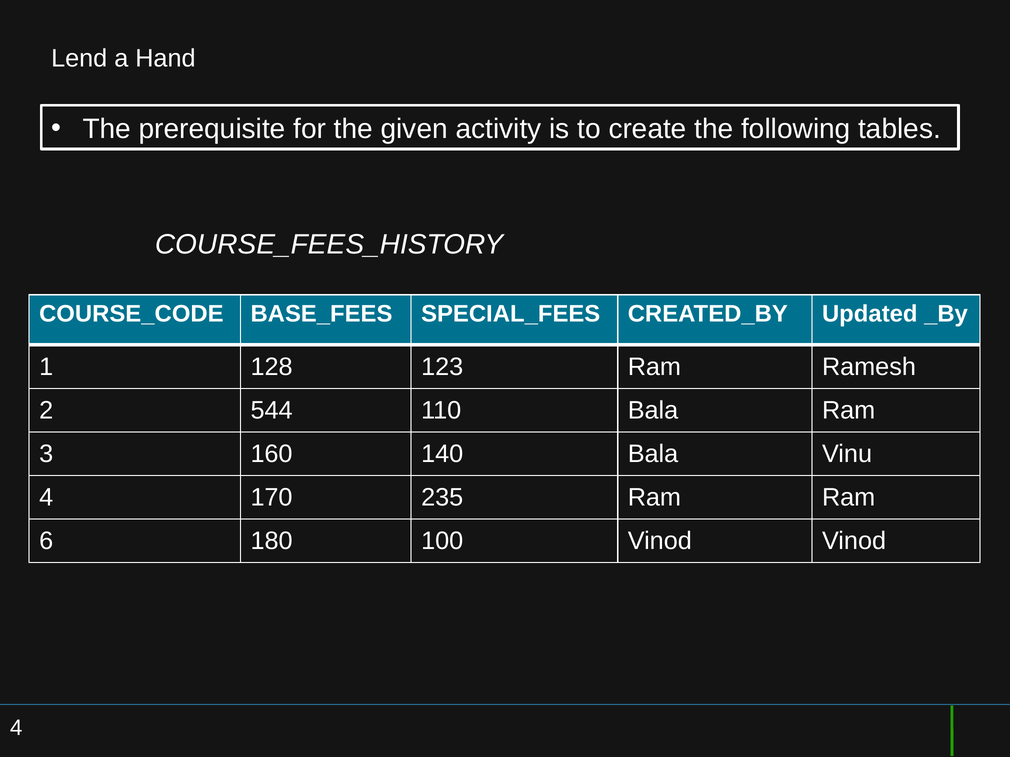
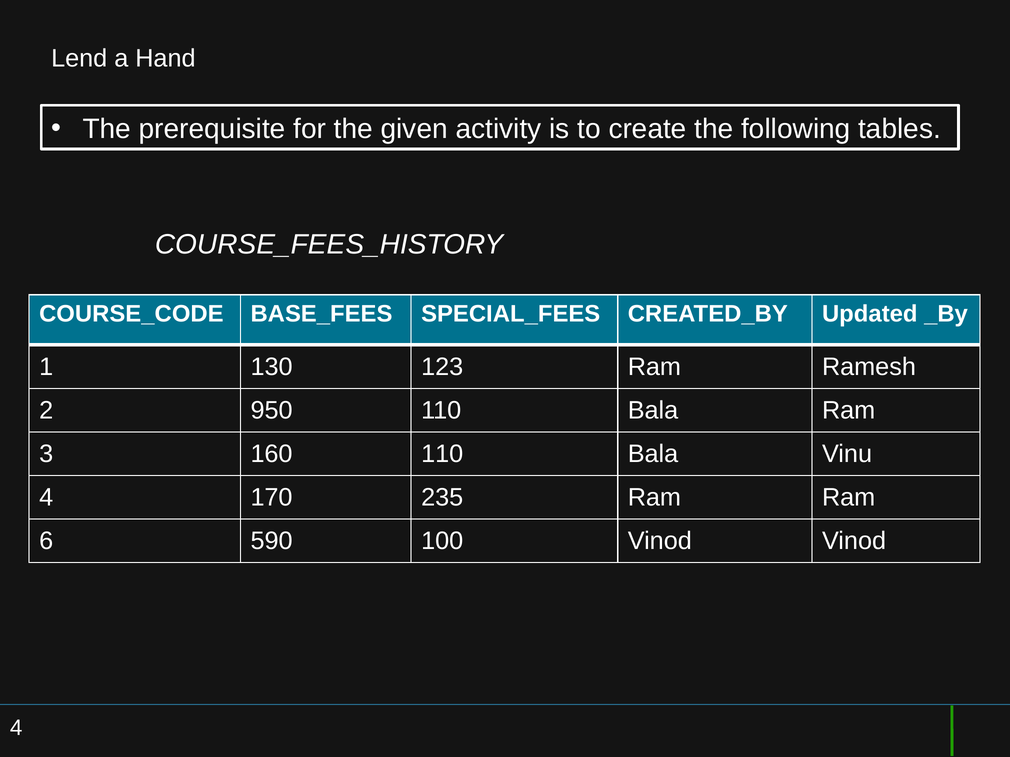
128: 128 -> 130
544: 544 -> 950
160 140: 140 -> 110
180: 180 -> 590
